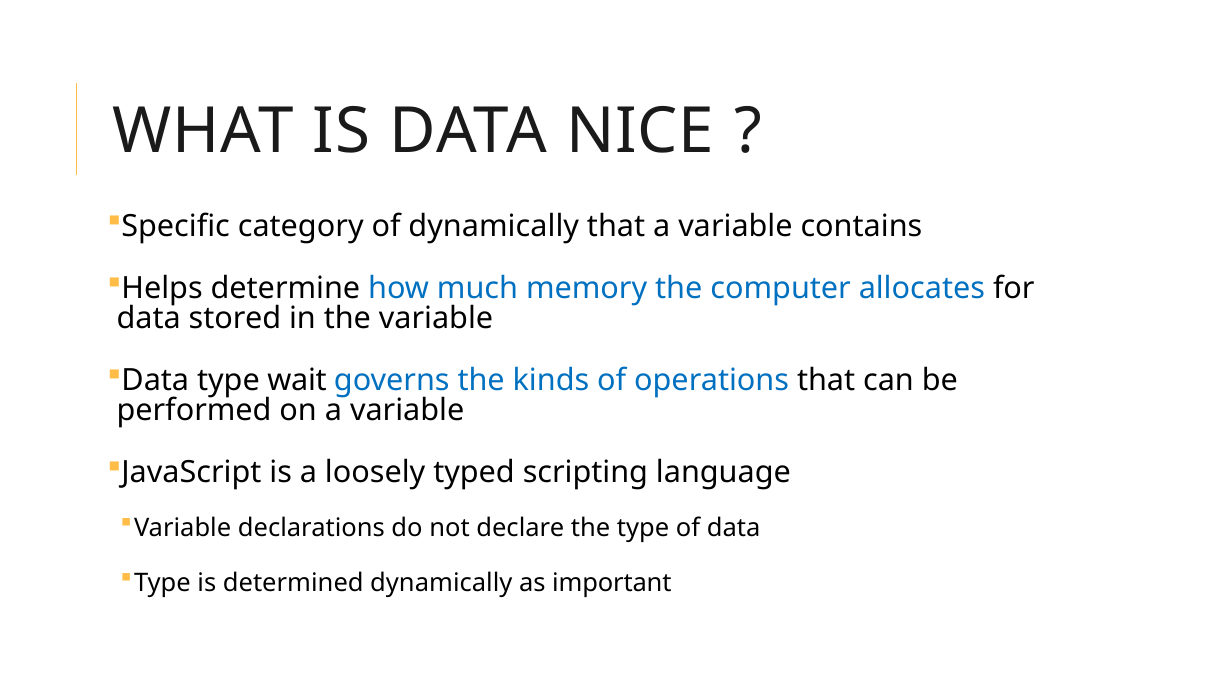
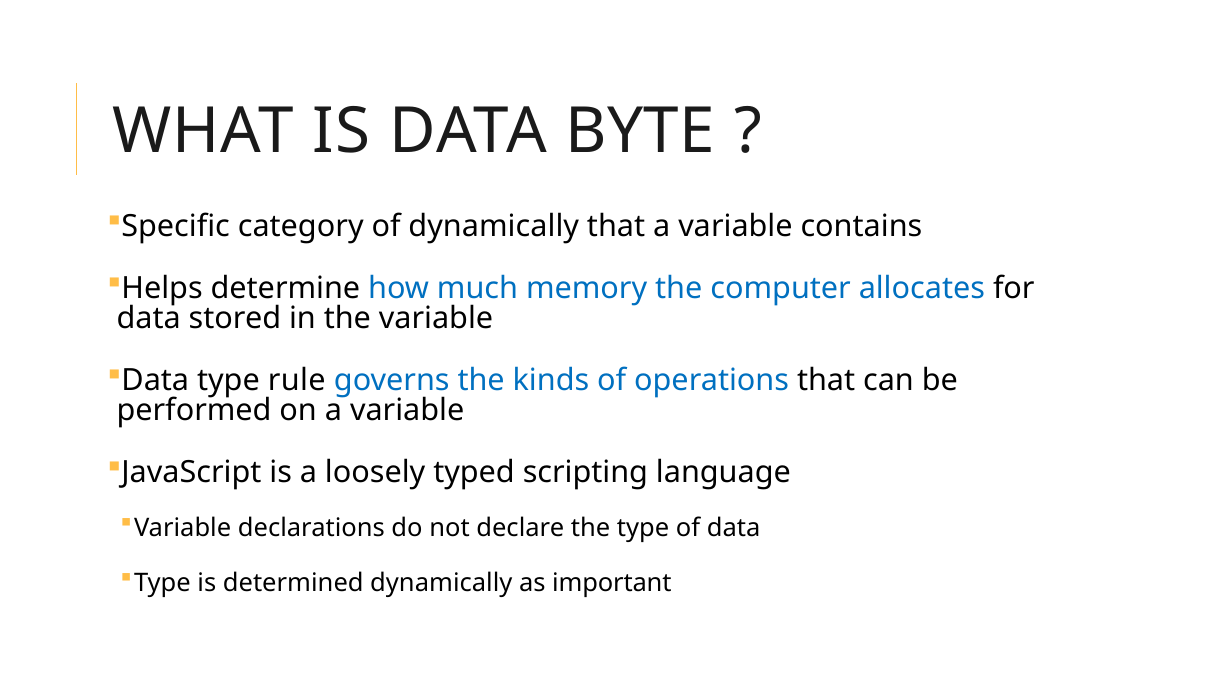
NICE: NICE -> BYTE
wait: wait -> rule
